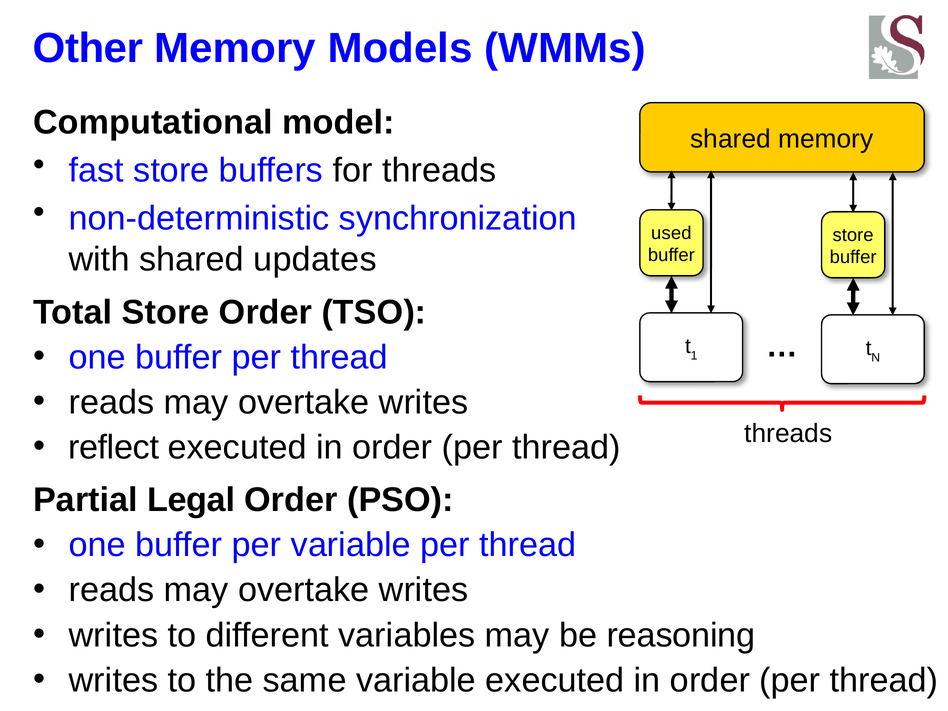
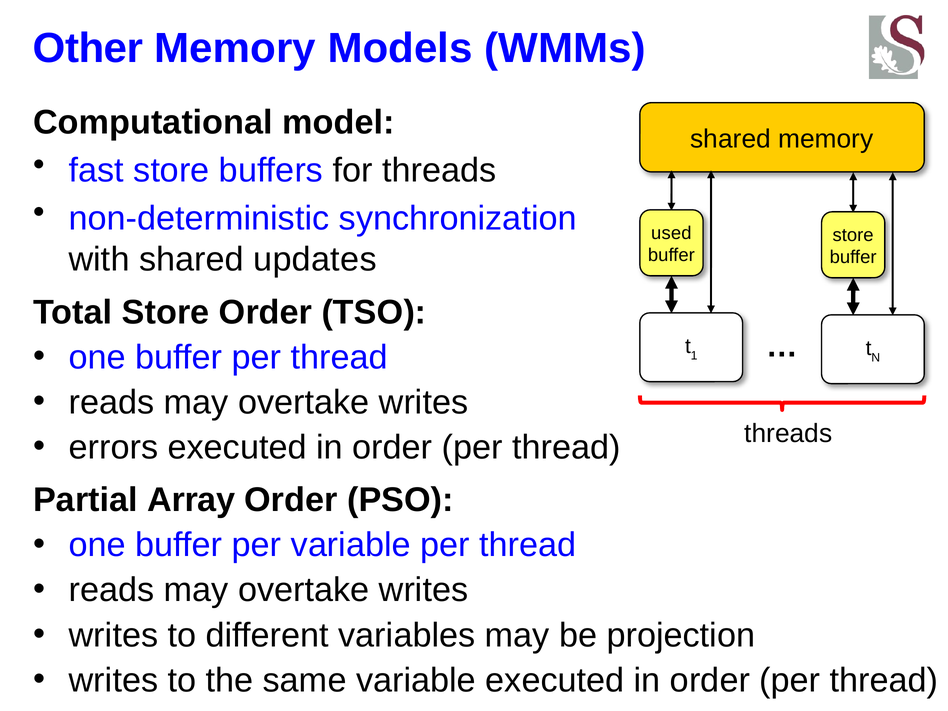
reflect: reflect -> errors
Legal: Legal -> Array
reasoning: reasoning -> projection
